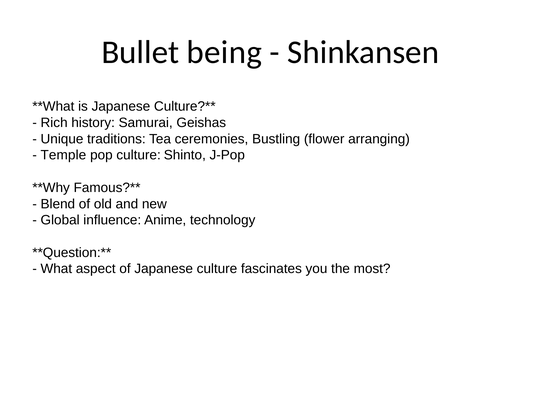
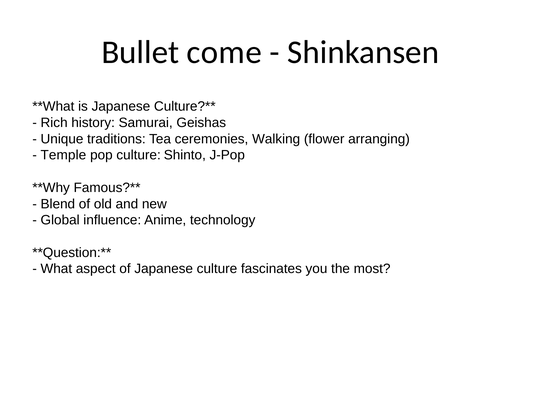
being: being -> come
Bustling: Bustling -> Walking
